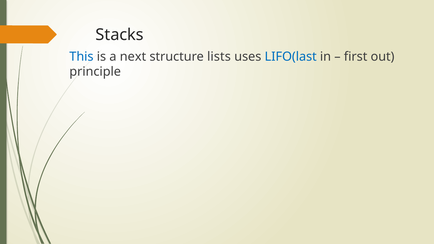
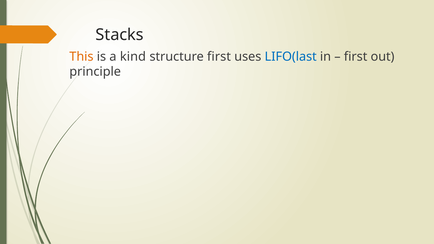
This colour: blue -> orange
next: next -> kind
structure lists: lists -> first
